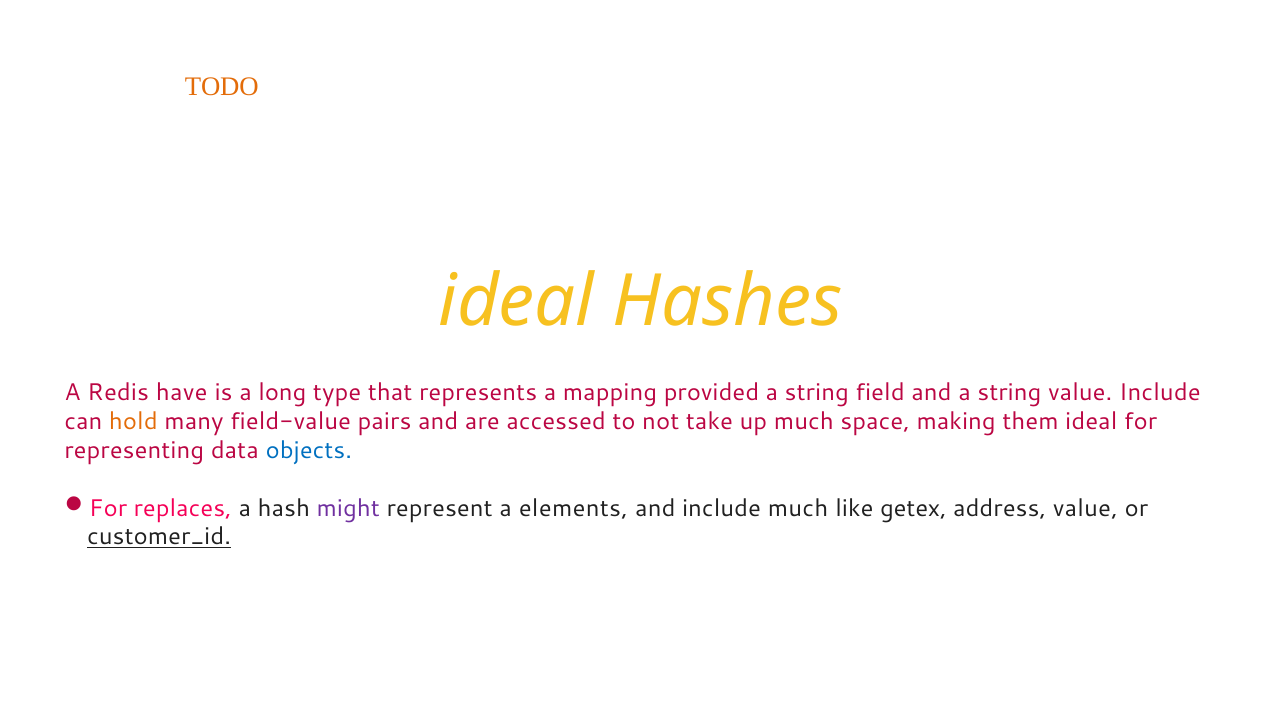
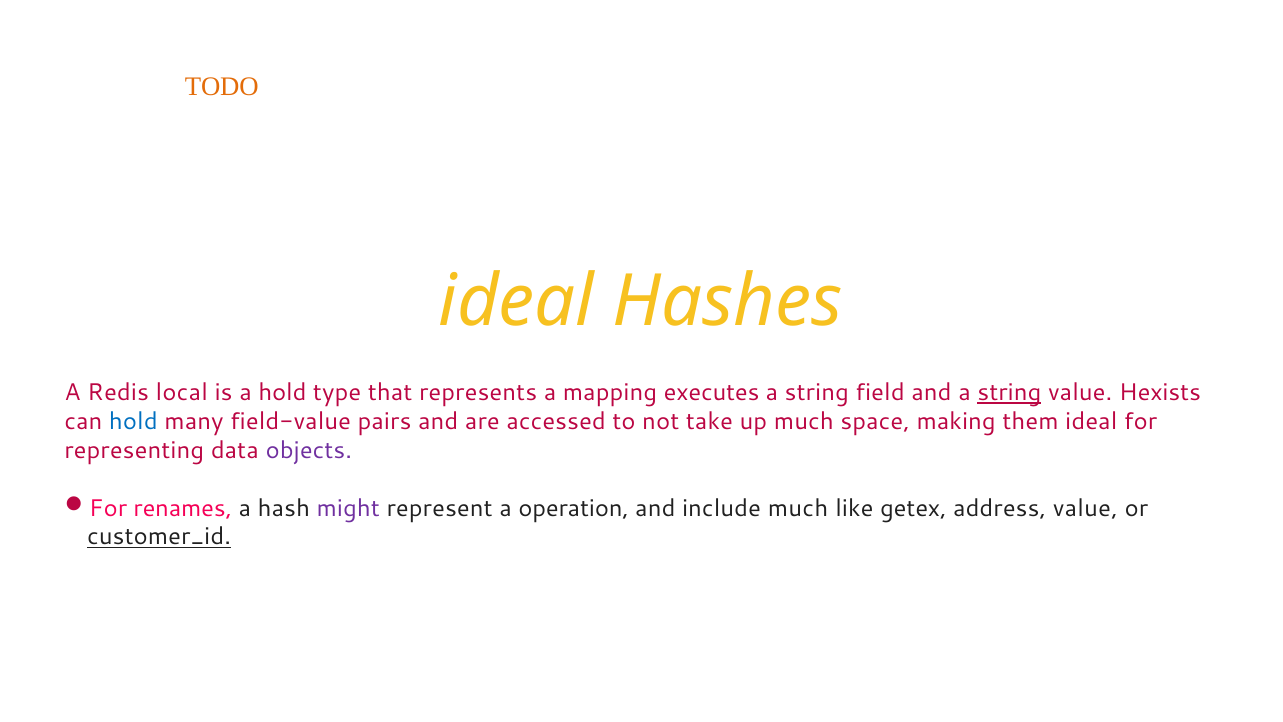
have: have -> local
a long: long -> hold
provided: provided -> executes
string at (1009, 392) underline: none -> present
value Include: Include -> Hexists
hold at (133, 421) colour: orange -> blue
objects colour: blue -> purple
replaces: replaces -> renames
elements: elements -> operation
